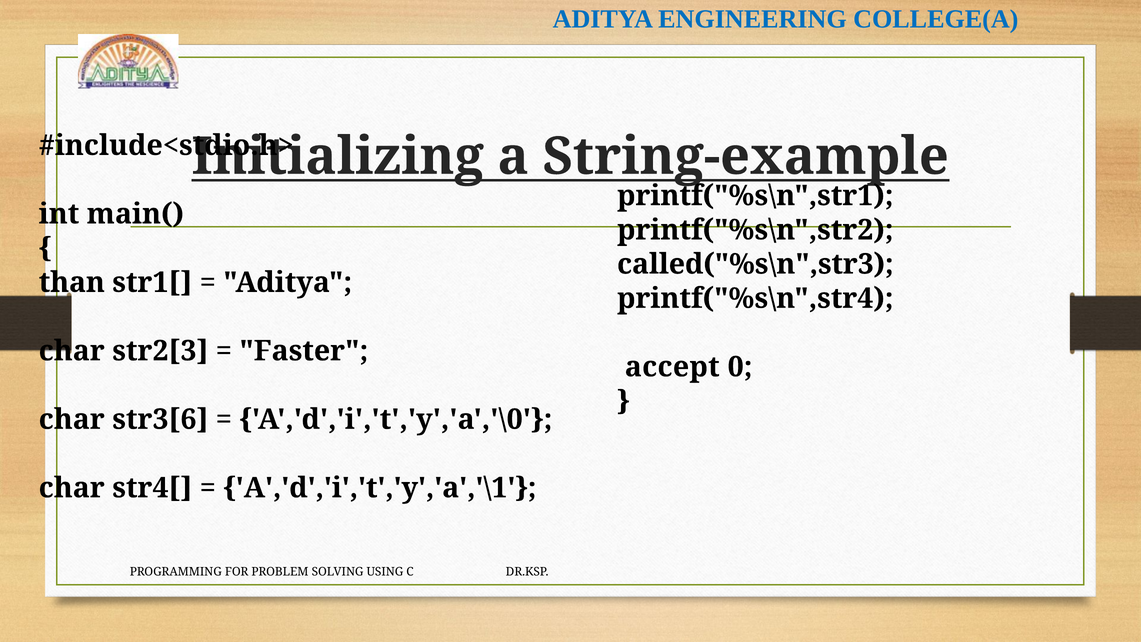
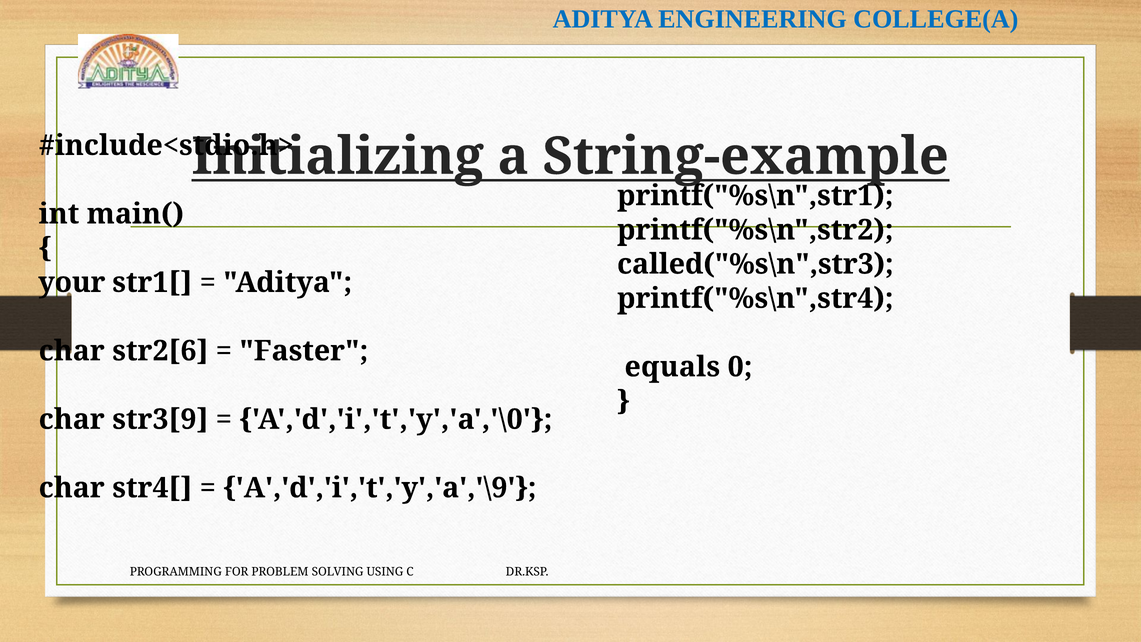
than: than -> your
str2[3: str2[3 -> str2[6
accept: accept -> equals
str3[6: str3[6 -> str3[9
A','d','i','t','y','a','\1: A','d','i','t','y','a','\1 -> A','d','i','t','y','a','\9
